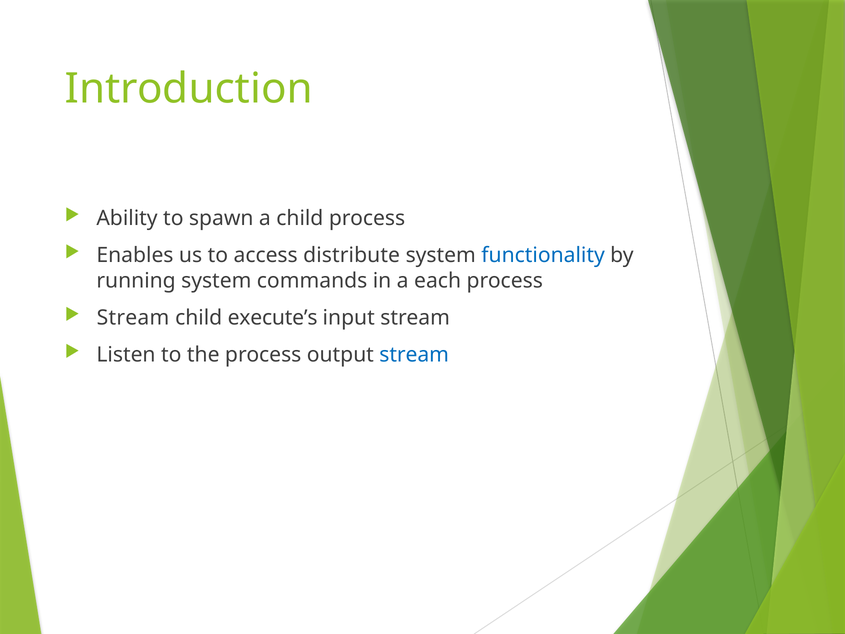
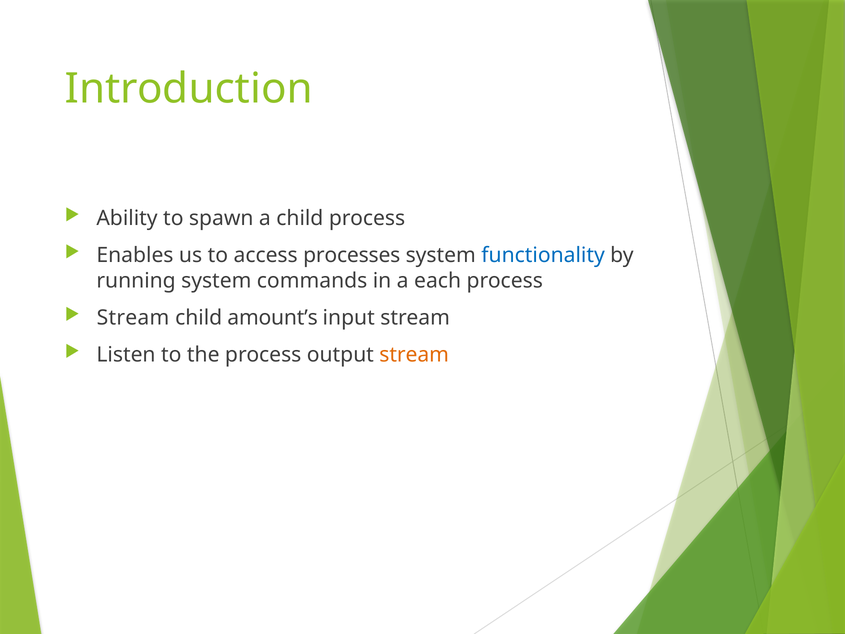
distribute: distribute -> processes
execute’s: execute’s -> amount’s
stream at (414, 355) colour: blue -> orange
